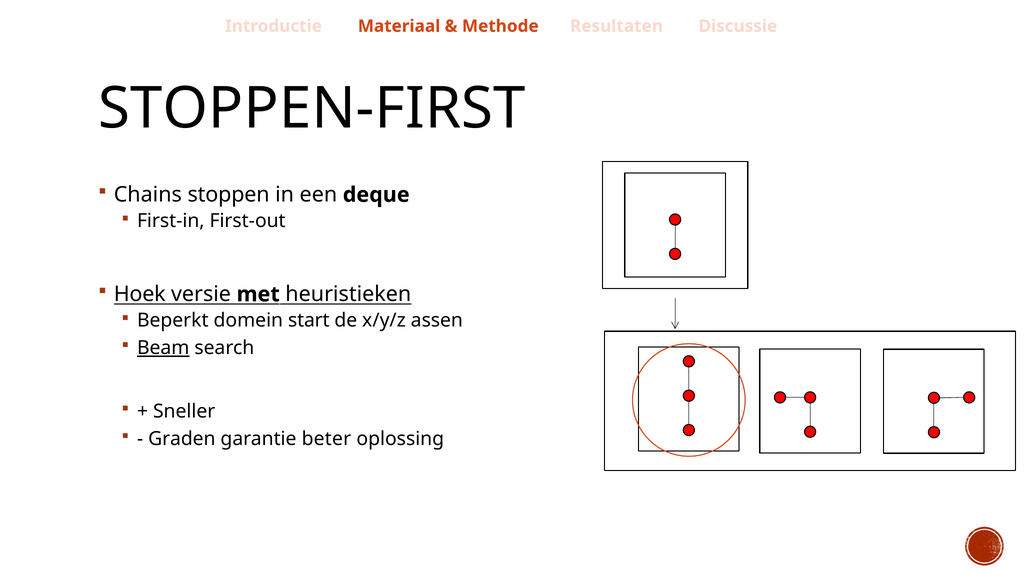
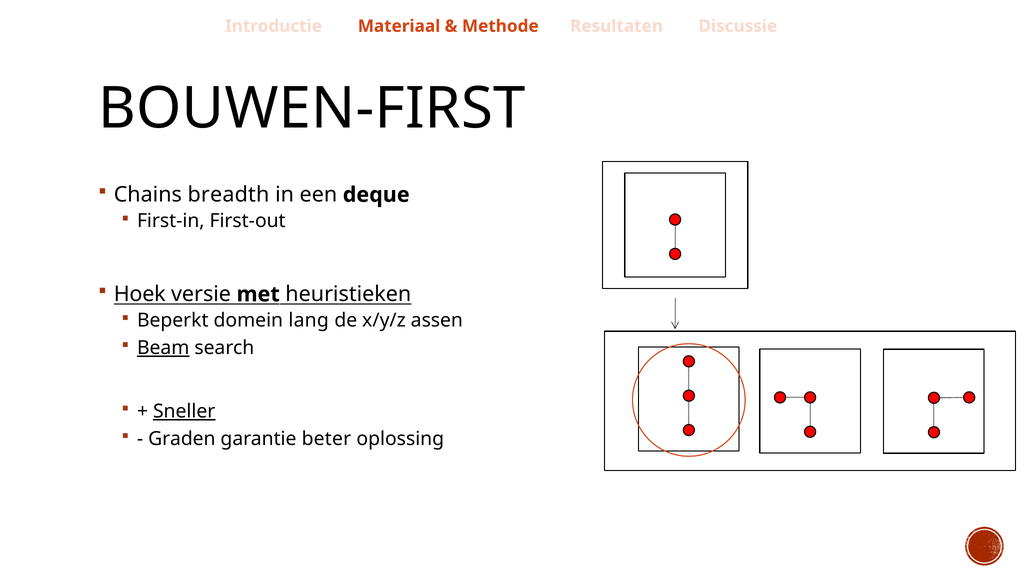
STOPPEN-FIRST: STOPPEN-FIRST -> BOUWEN-FIRST
stoppen: stoppen -> breadth
start: start -> lang
Sneller underline: none -> present
